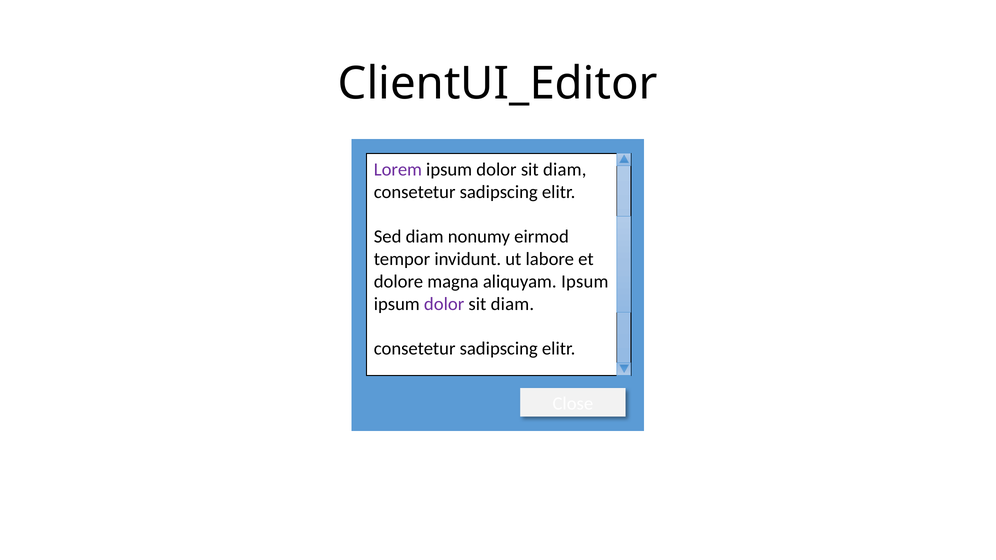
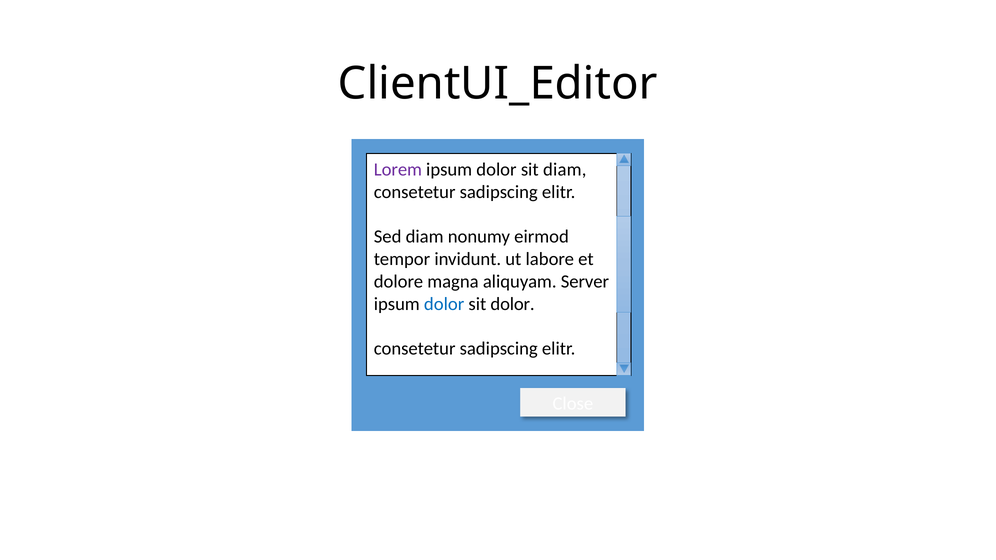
aliquyam Ipsum: Ipsum -> Server
dolor at (444, 304) colour: purple -> blue
diam at (512, 304): diam -> dolor
